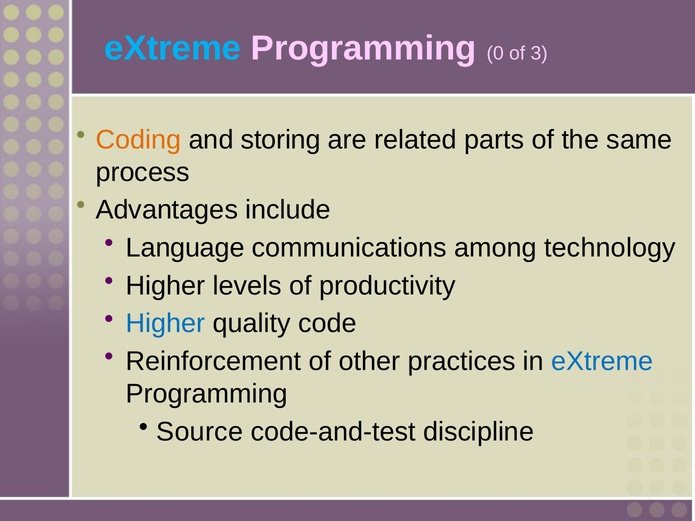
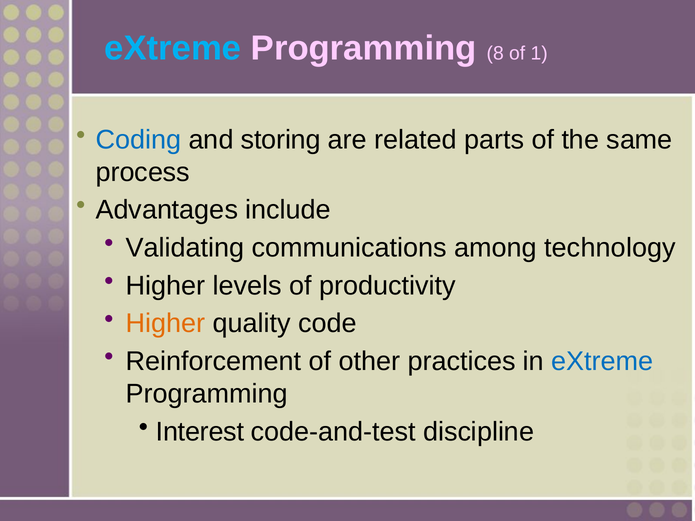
0: 0 -> 8
3: 3 -> 1
Coding colour: orange -> blue
Language: Language -> Validating
Higher at (166, 324) colour: blue -> orange
Source: Source -> Interest
